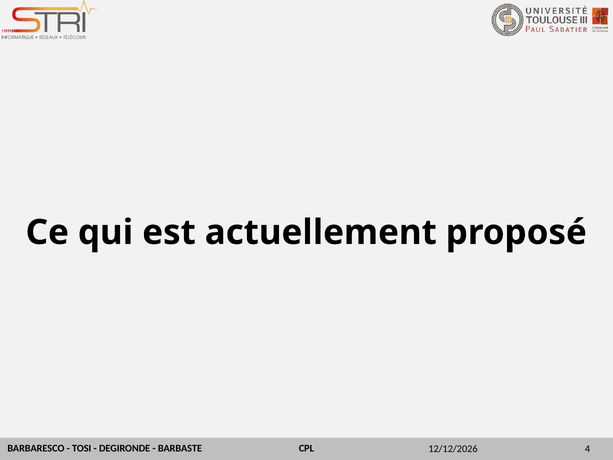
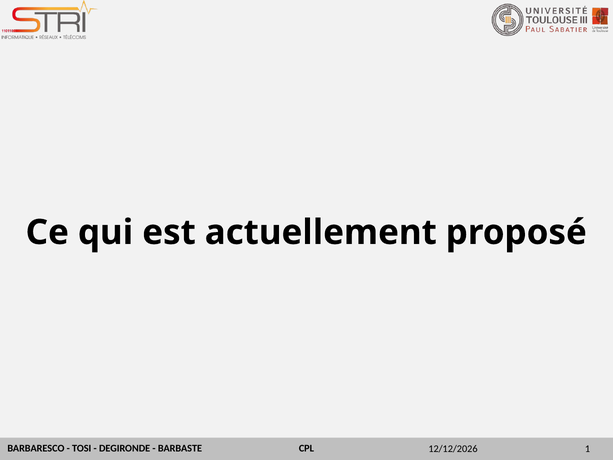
4: 4 -> 1
